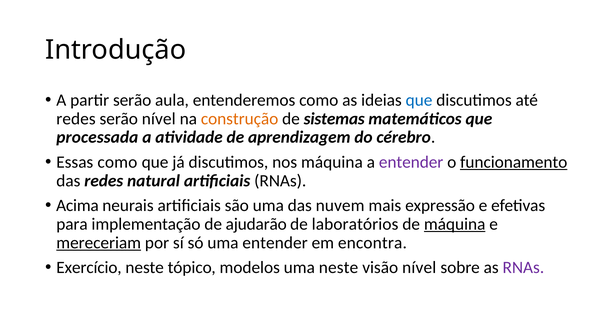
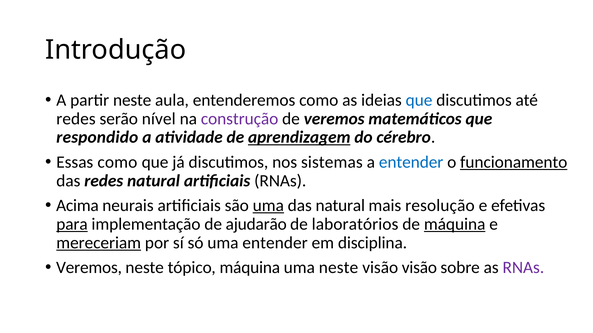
partir serão: serão -> neste
construção colour: orange -> purple
de sistemas: sistemas -> veremos
processada: processada -> respondido
aprendizagem underline: none -> present
nos máquina: máquina -> sistemas
entender at (411, 162) colour: purple -> blue
uma at (268, 206) underline: none -> present
das nuvem: nuvem -> natural
expressão: expressão -> resolução
para underline: none -> present
encontra: encontra -> disciplina
Exercício at (89, 268): Exercício -> Veremos
tópico modelos: modelos -> máquina
visão nível: nível -> visão
